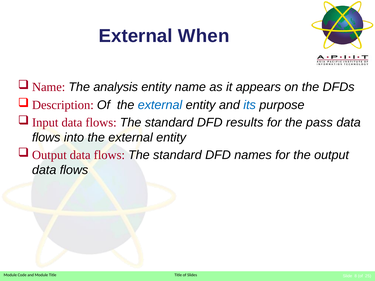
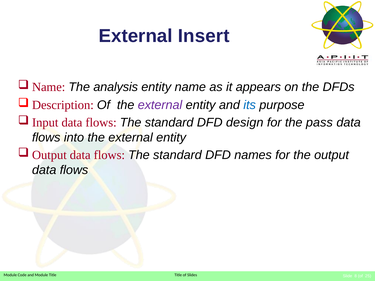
When: When -> Insert
external at (160, 105) colour: blue -> purple
results: results -> design
